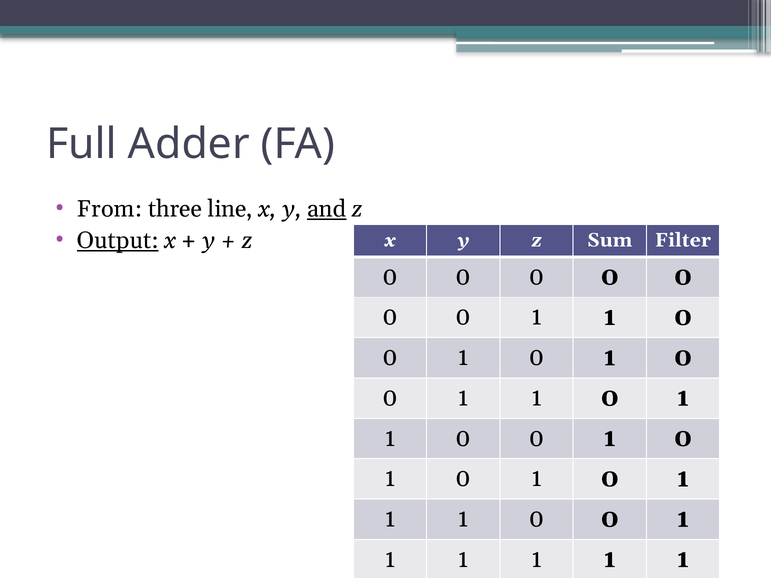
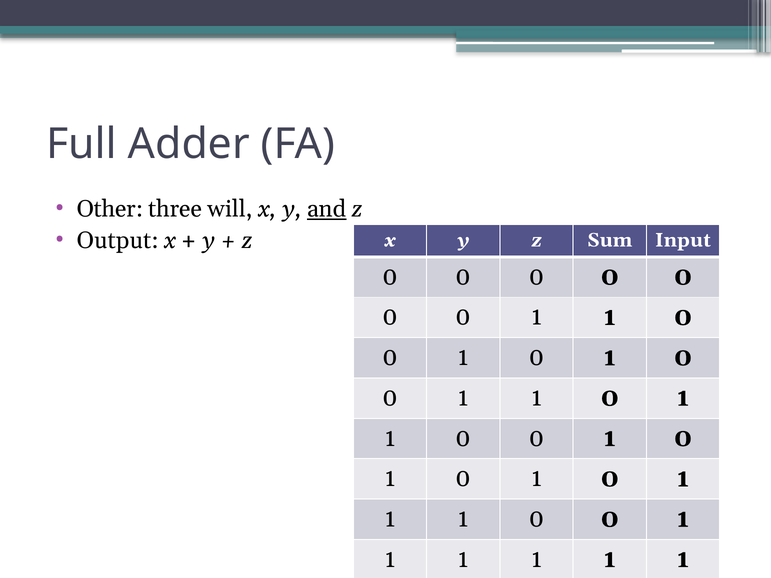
From: From -> Other
line: line -> will
Output underline: present -> none
Filter: Filter -> Input
